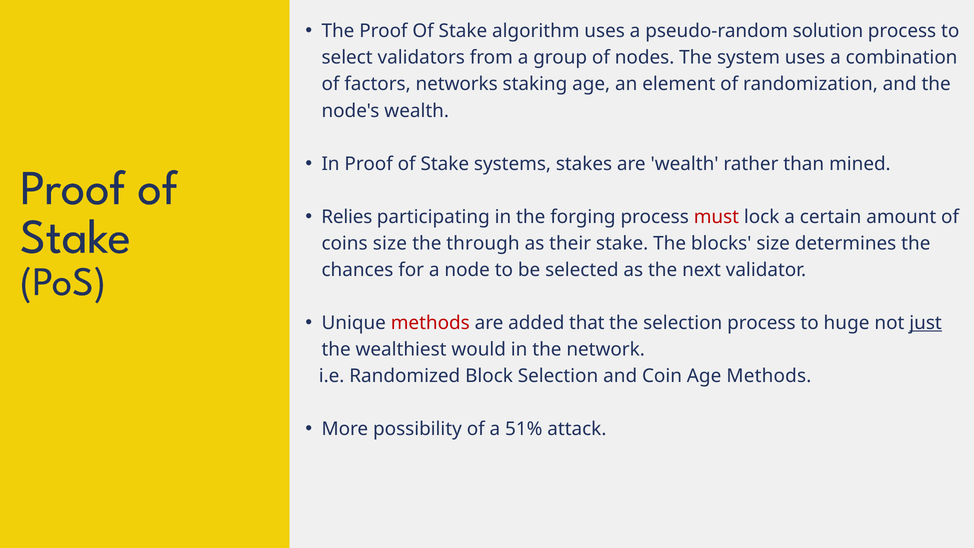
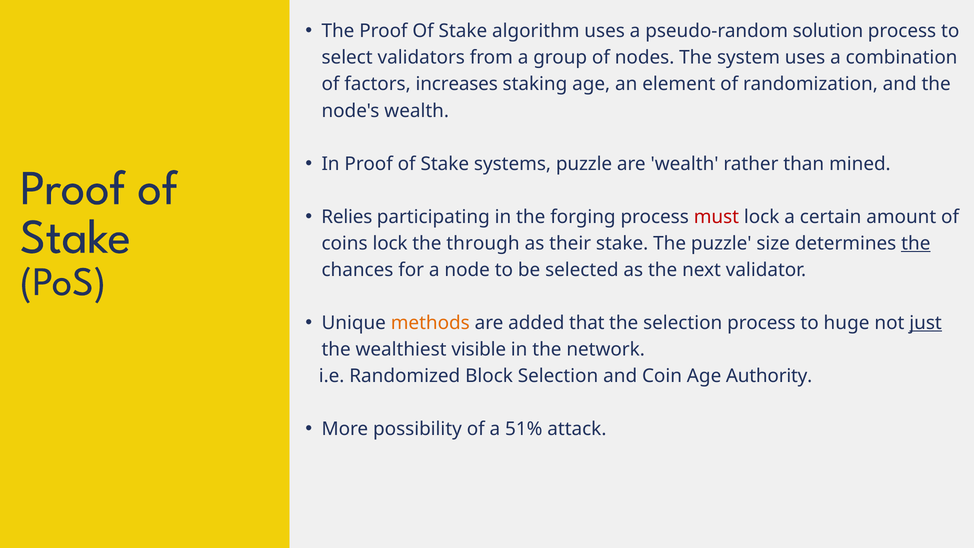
networks: networks -> increases
systems stakes: stakes -> puzzle
coins size: size -> lock
The blocks: blocks -> puzzle
the at (916, 243) underline: none -> present
methods at (430, 323) colour: red -> orange
would: would -> visible
Age Methods: Methods -> Authority
